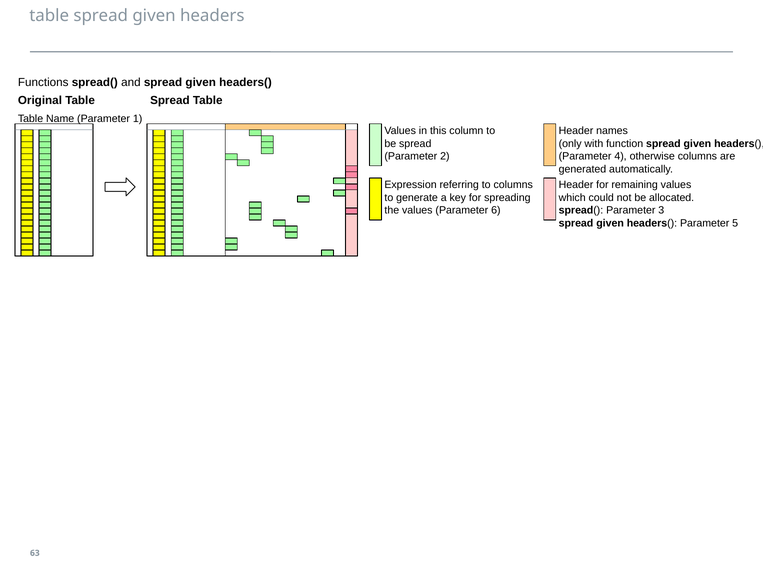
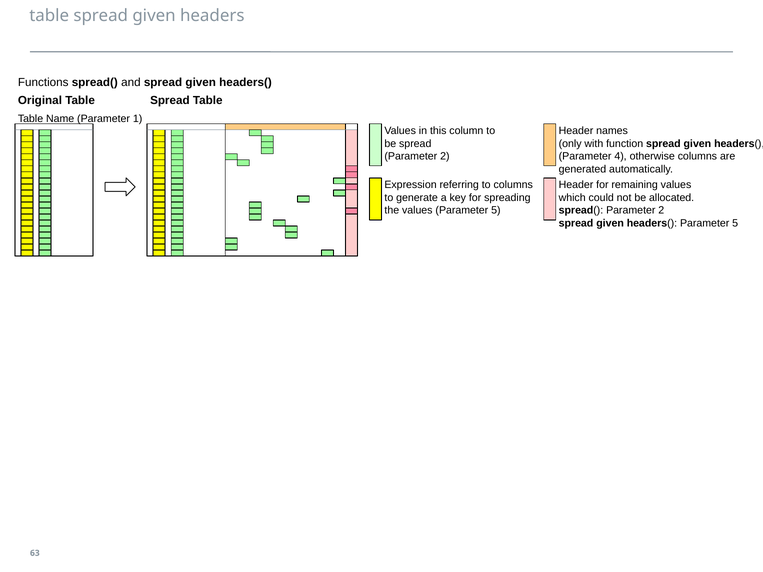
values Parameter 6: 6 -> 5
spread( Parameter 3: 3 -> 2
